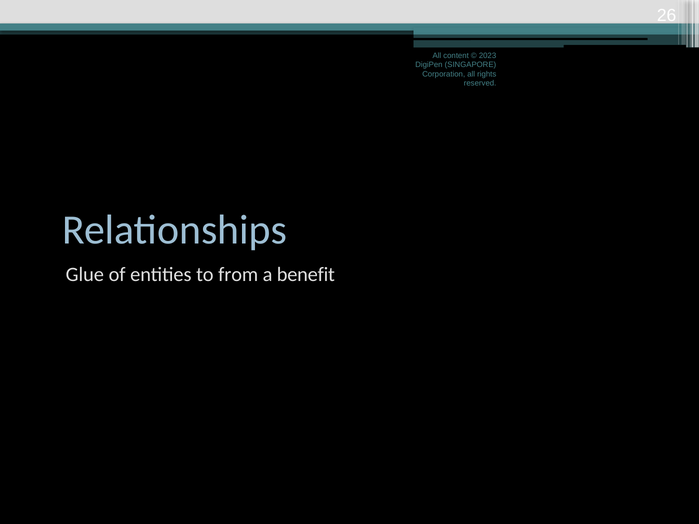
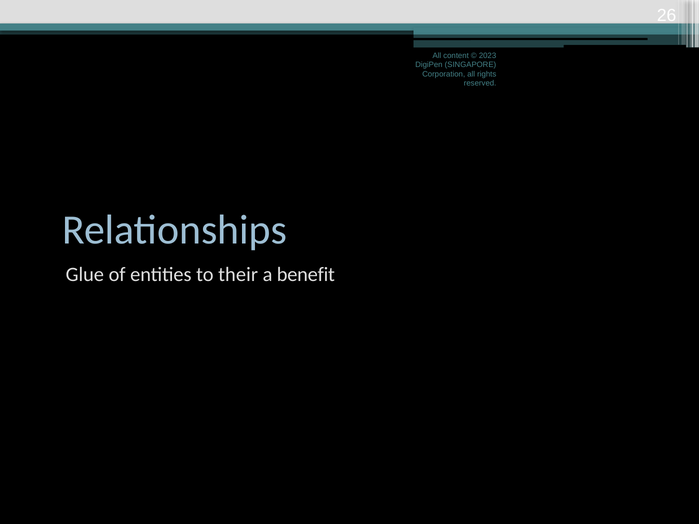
from: from -> their
